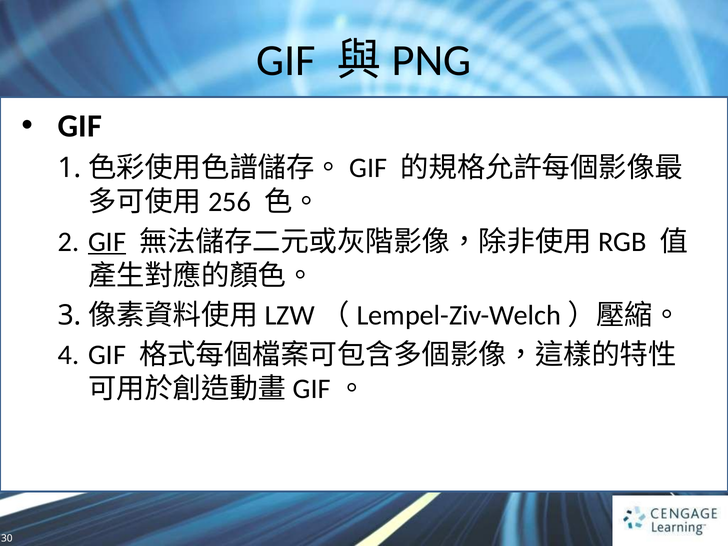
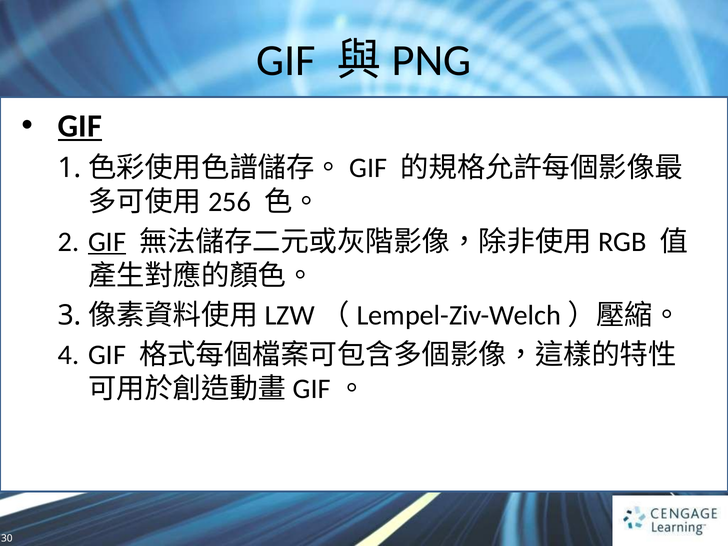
GIF at (80, 126) underline: none -> present
